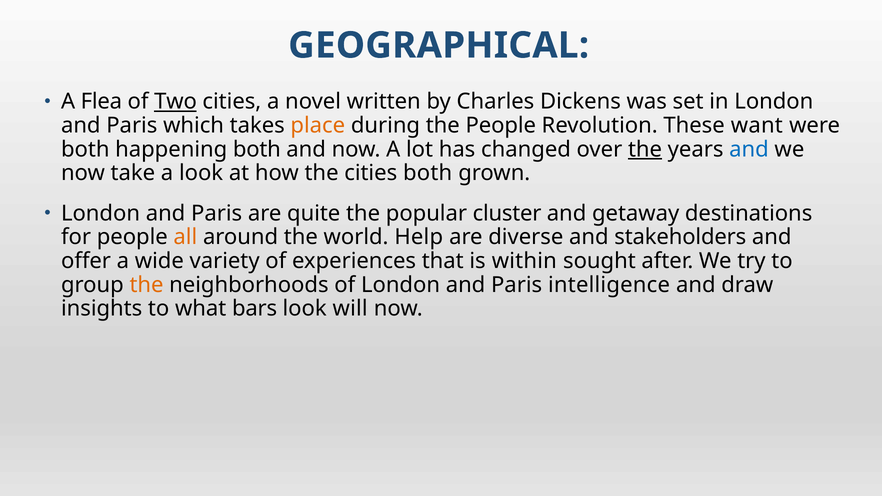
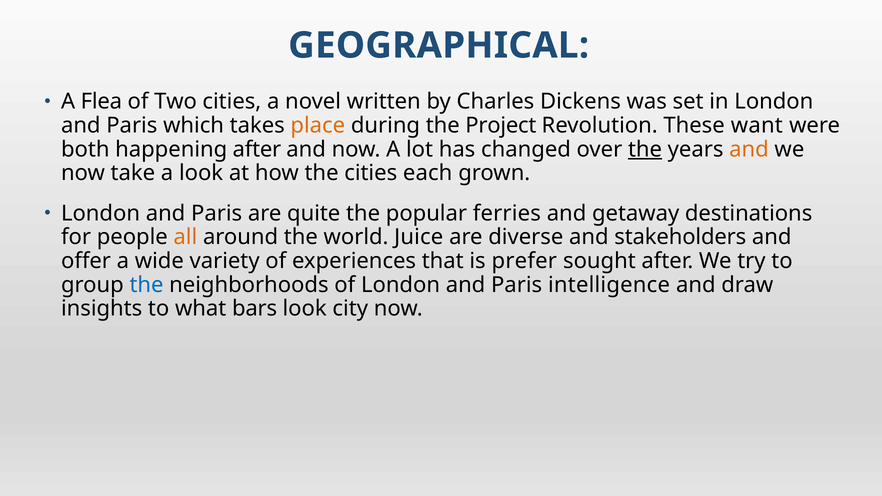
Two underline: present -> none
the People: People -> Project
happening both: both -> after
and at (749, 149) colour: blue -> orange
cities both: both -> each
cluster: cluster -> ferries
Help: Help -> Juice
within: within -> prefer
the at (147, 285) colour: orange -> blue
will: will -> city
